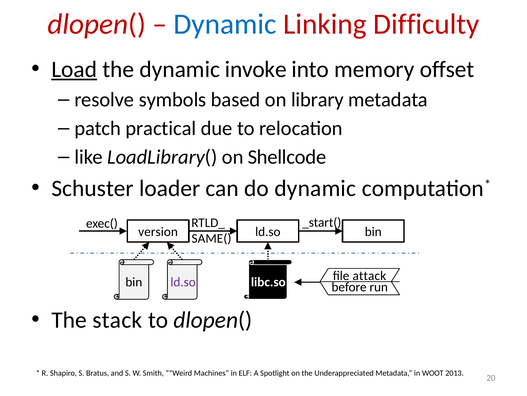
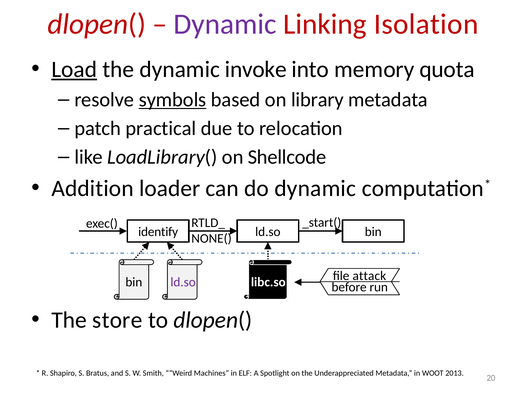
Dynamic at (225, 24) colour: blue -> purple
Difficulty: Difficulty -> Isolation
offset: offset -> quota
symbols underline: none -> present
Schuster: Schuster -> Addition
version: version -> identify
SAME(: SAME( -> NONE(
stack: stack -> store
